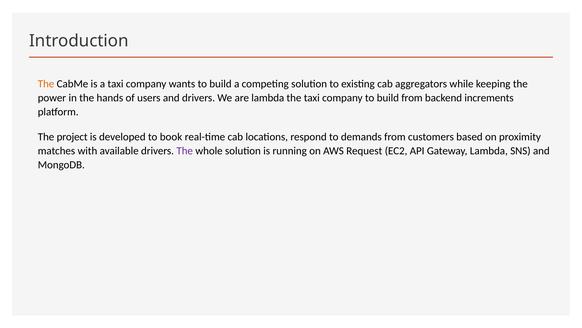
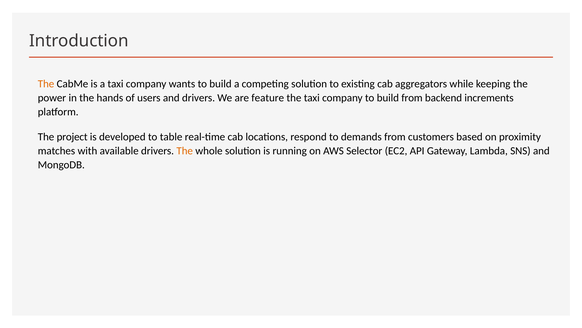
are lambda: lambda -> feature
book: book -> table
The at (185, 151) colour: purple -> orange
Request: Request -> Selector
